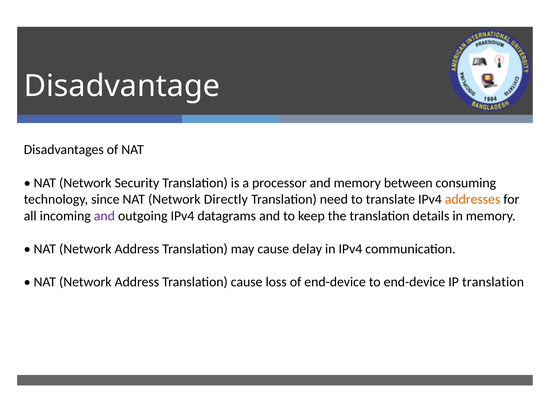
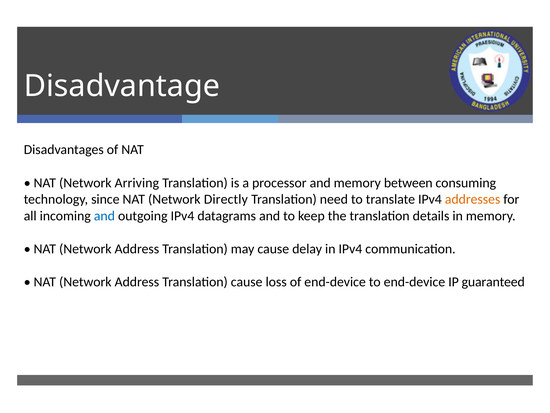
Security: Security -> Arriving
and at (104, 216) colour: purple -> blue
IP translation: translation -> guaranteed
